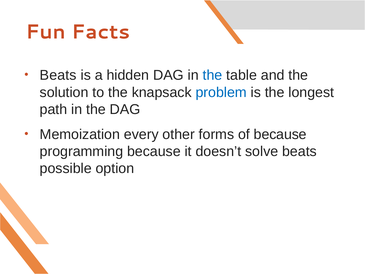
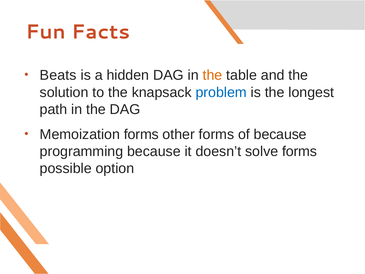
the at (212, 75) colour: blue -> orange
Memoization every: every -> forms
solve beats: beats -> forms
